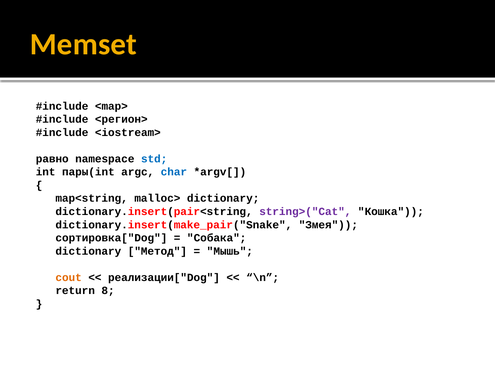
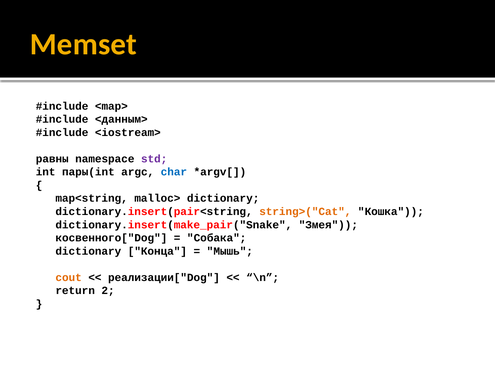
<регион>: <регион> -> <данным>
равно: равно -> равны
std colour: blue -> purple
string>("Cat colour: purple -> orange
сортировка["Dog: сортировка["Dog -> косвенного["Dog
Метод: Метод -> Конца
8: 8 -> 2
